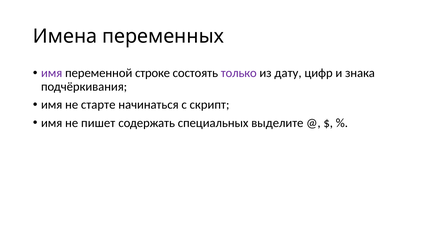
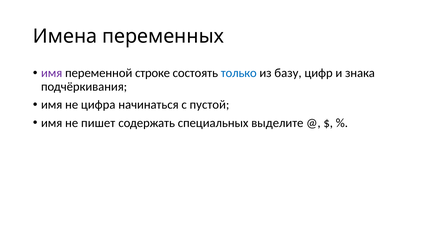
только colour: purple -> blue
дату: дату -> базу
старте: старте -> цифра
скрипт: скрипт -> пустой
